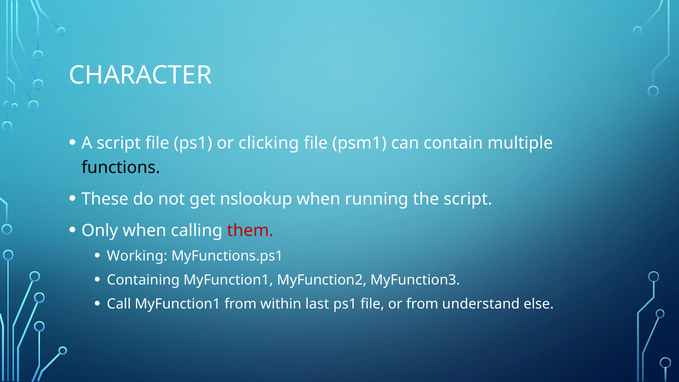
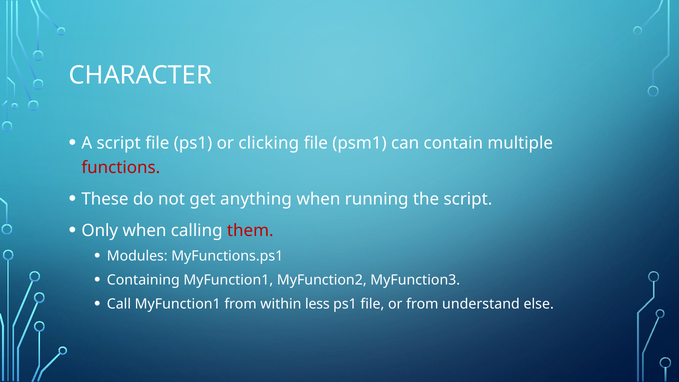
functions colour: black -> red
nslookup: nslookup -> anything
Working: Working -> Modules
last: last -> less
